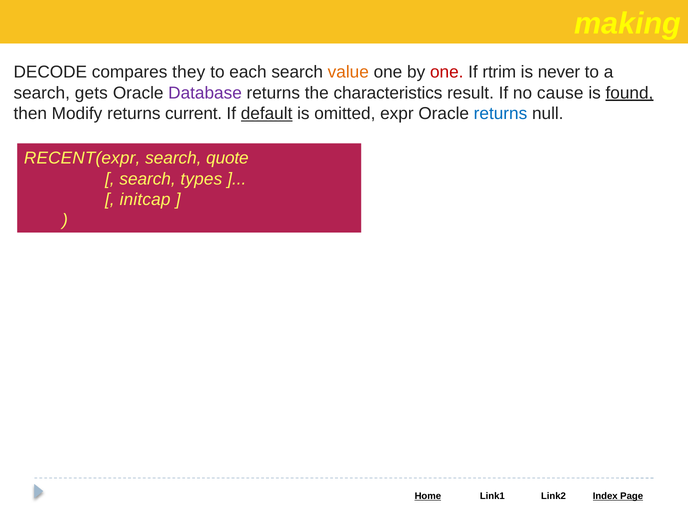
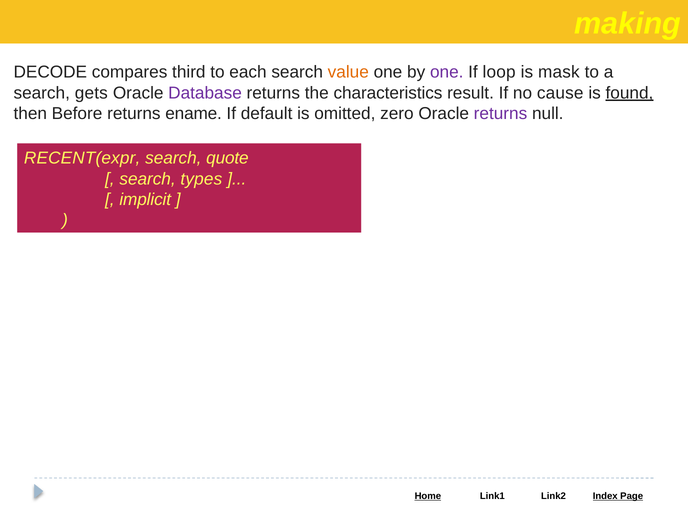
they: they -> third
one at (447, 72) colour: red -> purple
rtrim: rtrim -> loop
never: never -> mask
Modify: Modify -> Before
current: current -> ename
default underline: present -> none
expr: expr -> zero
returns at (500, 114) colour: blue -> purple
initcap: initcap -> implicit
